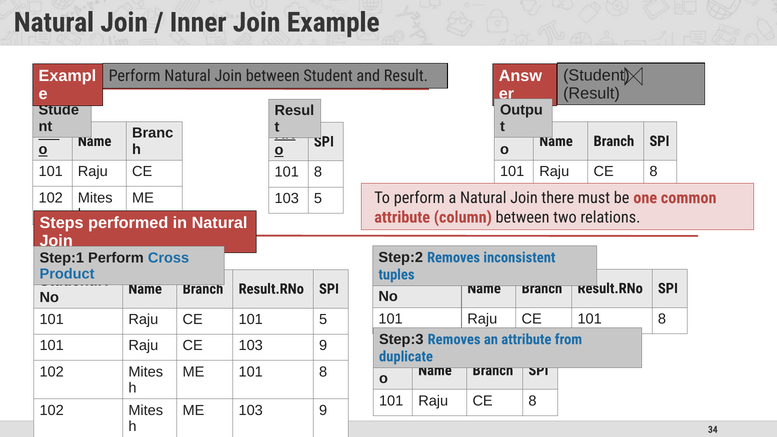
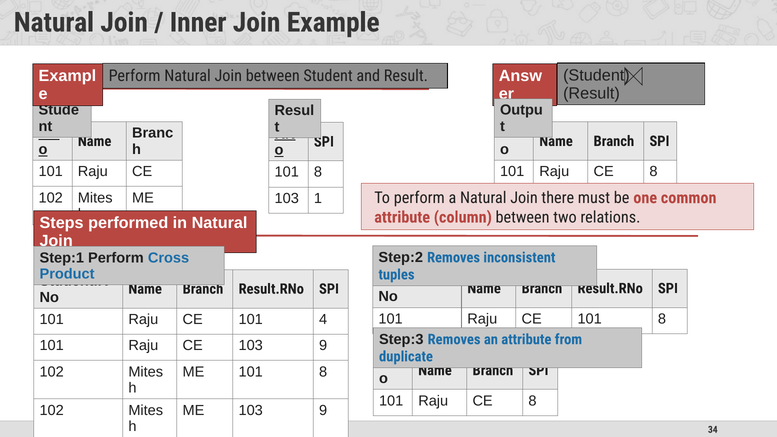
103 5: 5 -> 1
101 5: 5 -> 4
